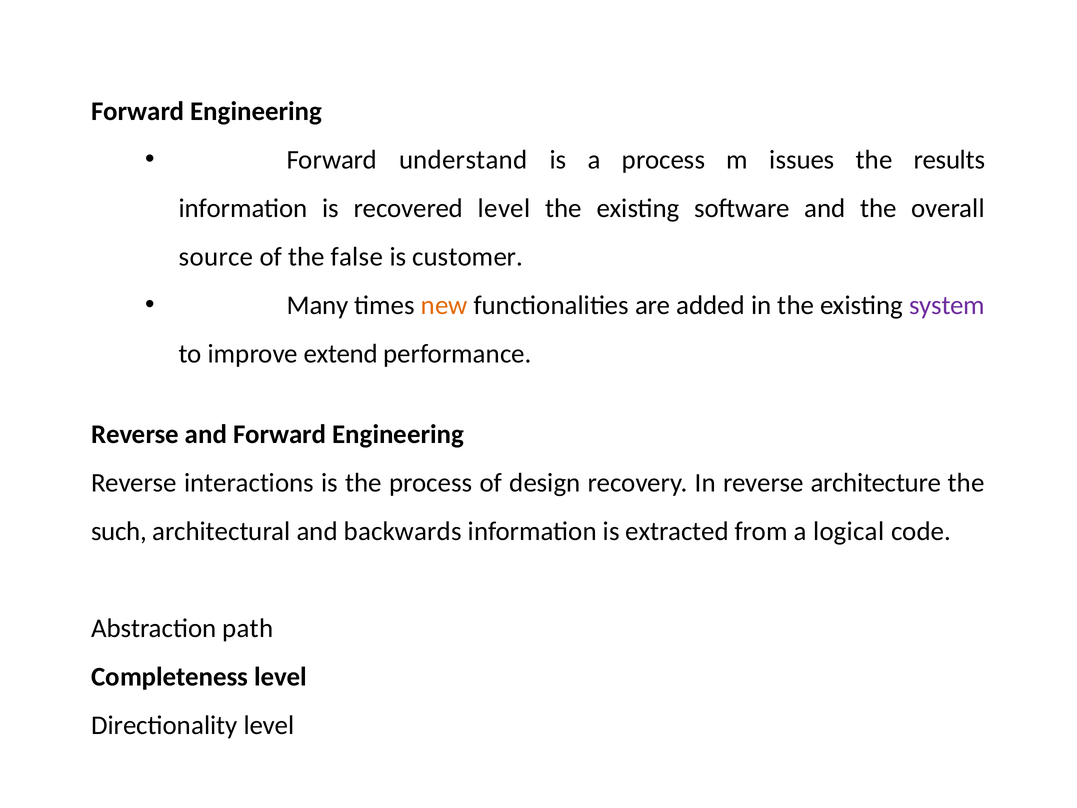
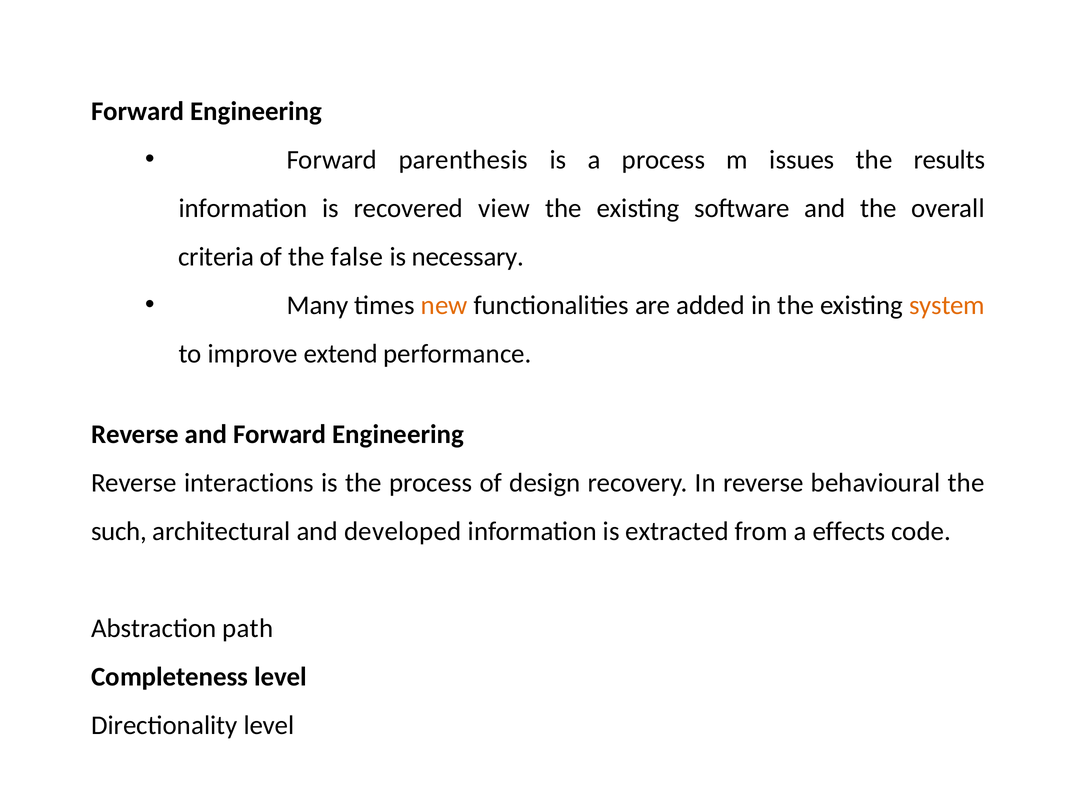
understand: understand -> parenthesis
recovered level: level -> view
source: source -> criteria
customer: customer -> necessary
system colour: purple -> orange
architecture: architecture -> behavioural
backwards: backwards -> developed
logical: logical -> effects
